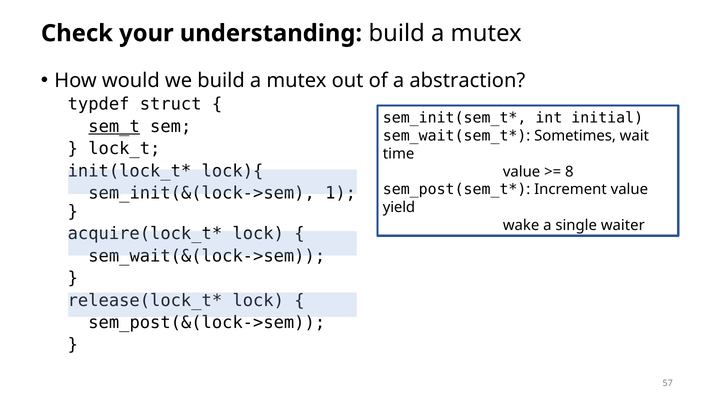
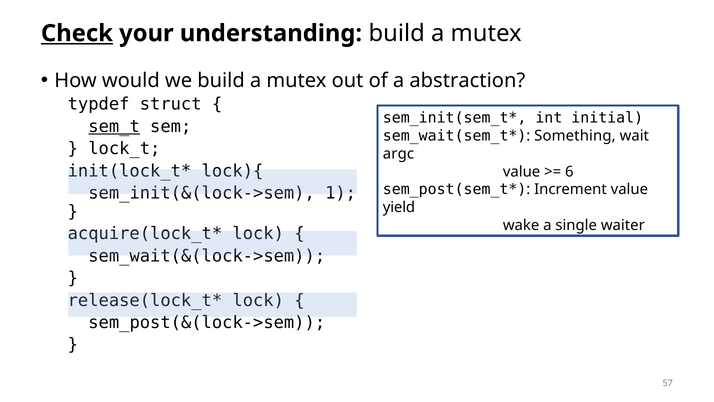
Check underline: none -> present
Sometimes: Sometimes -> Something
time: time -> argc
8: 8 -> 6
